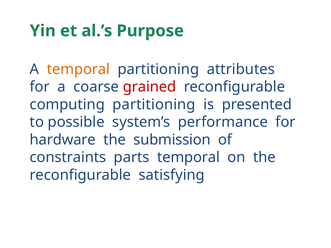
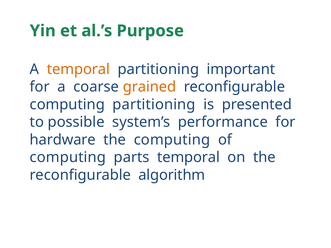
attributes: attributes -> important
grained colour: red -> orange
the submission: submission -> computing
constraints at (68, 158): constraints -> computing
satisfying: satisfying -> algorithm
